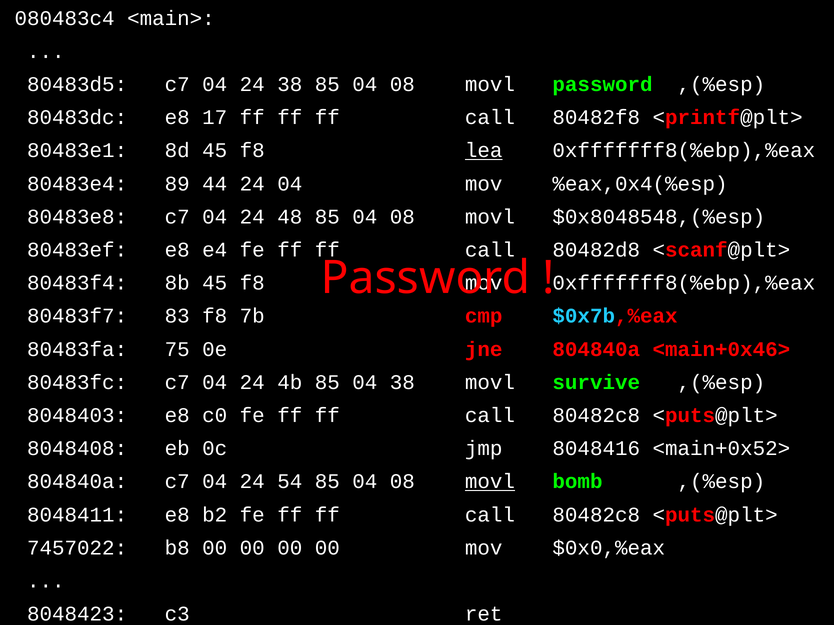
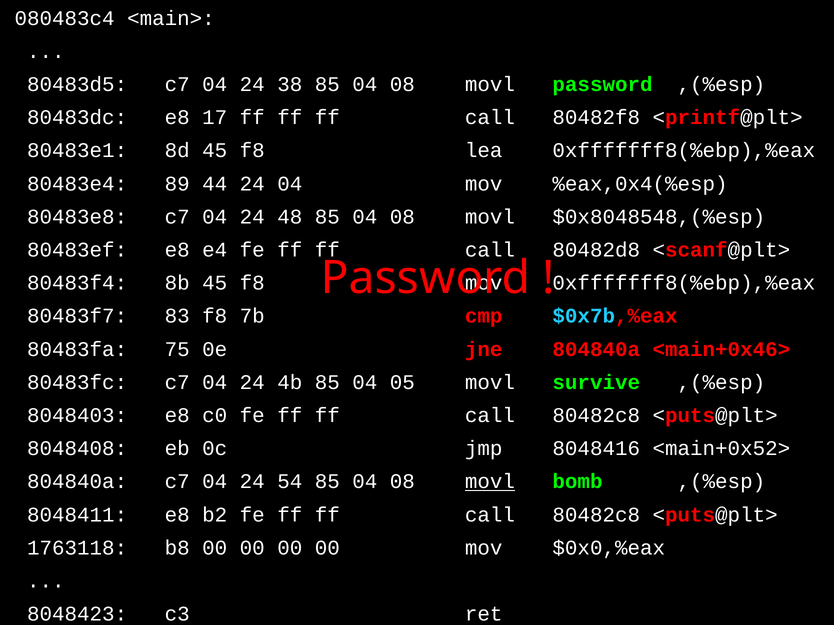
lea underline: present -> none
04 38: 38 -> 05
7457022: 7457022 -> 1763118
